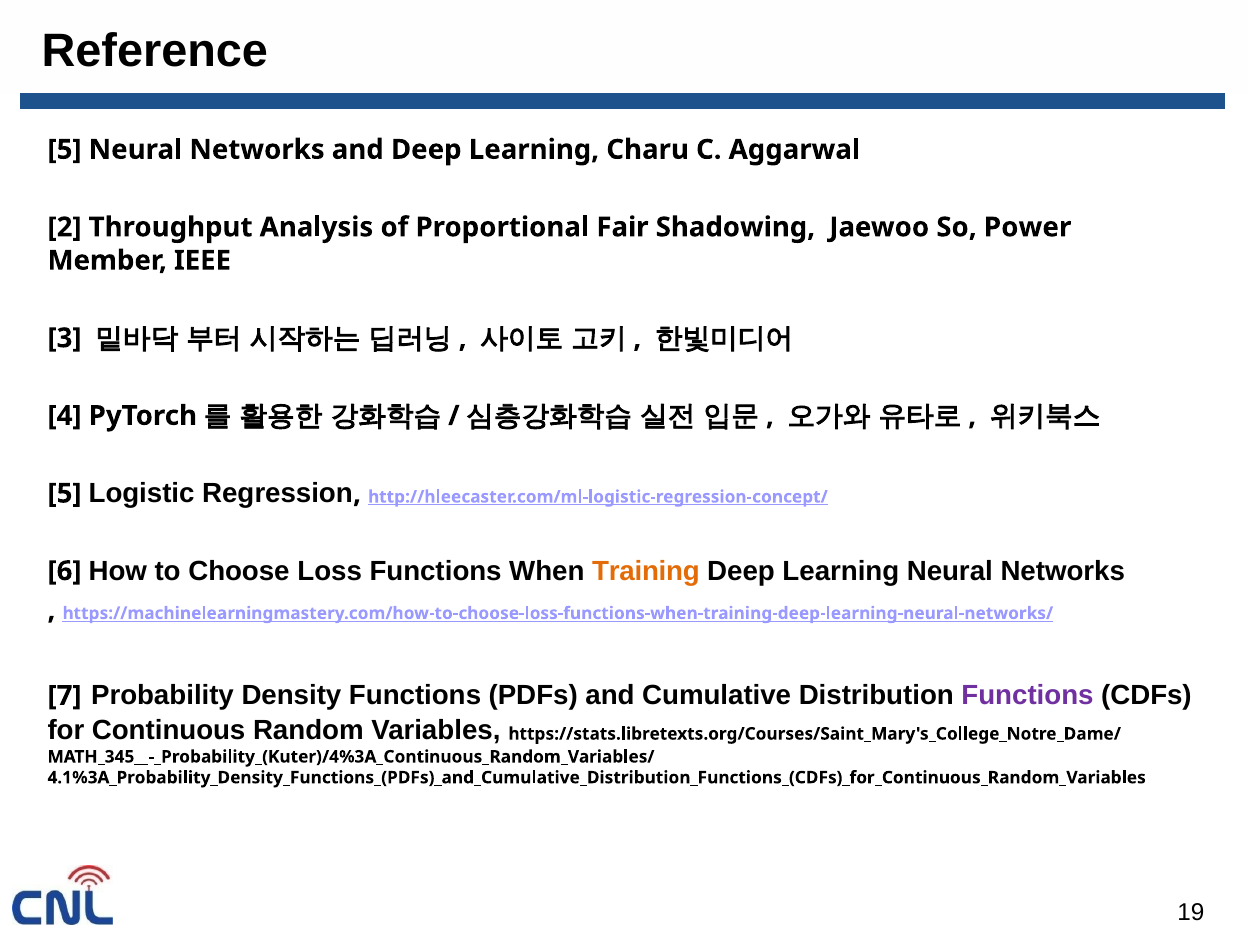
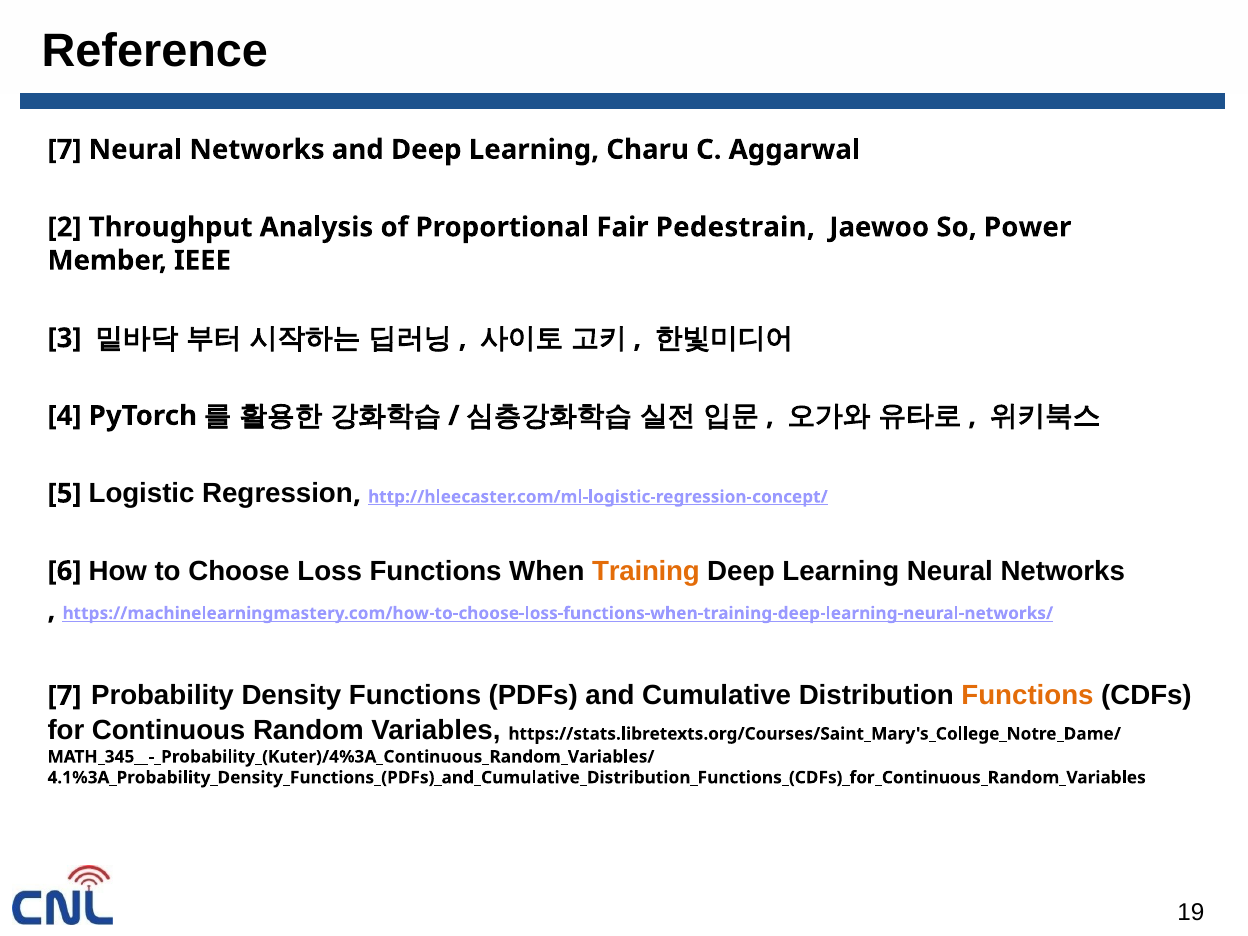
5 at (65, 150): 5 -> 7
Shadowing: Shadowing -> Pedestrain
Functions at (1028, 696) colour: purple -> orange
